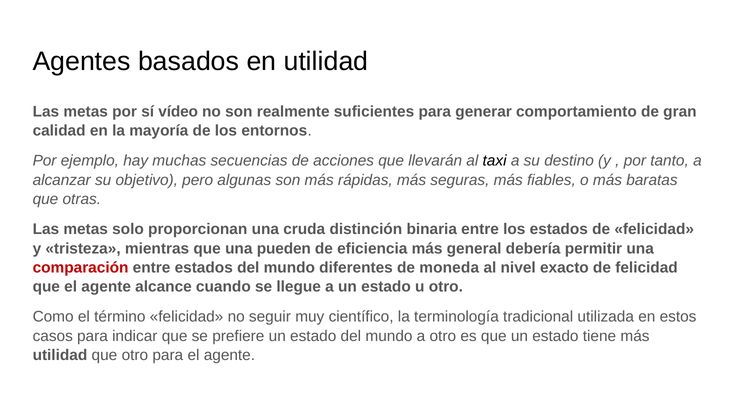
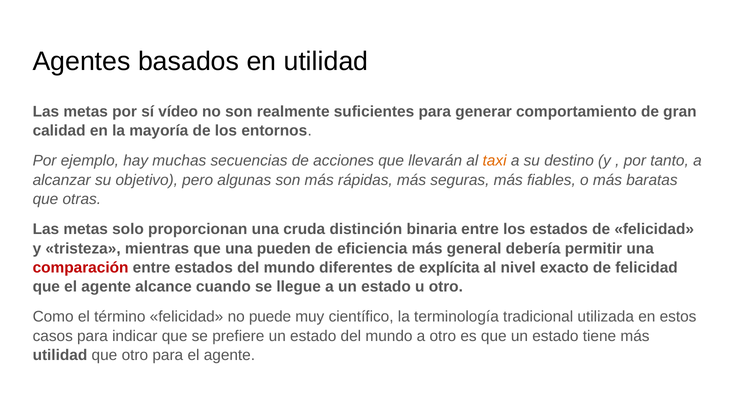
taxi colour: black -> orange
moneda: moneda -> explícita
seguir: seguir -> puede
